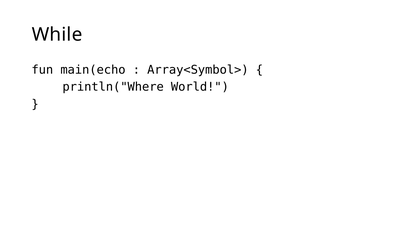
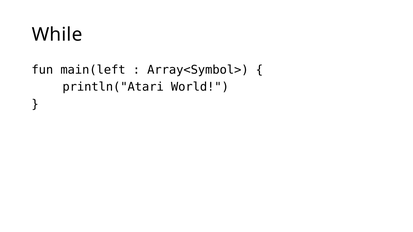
main(echo: main(echo -> main(left
println("Where: println("Where -> println("Atari
